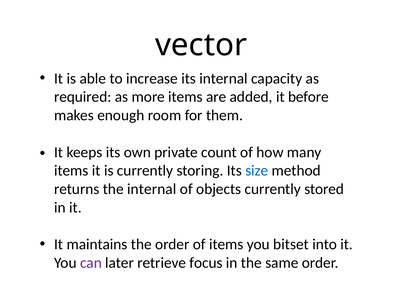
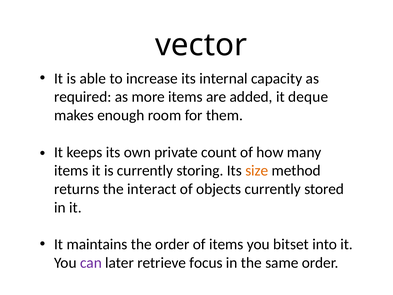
before: before -> deque
size colour: blue -> orange
the internal: internal -> interact
